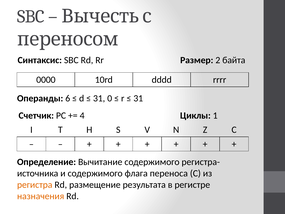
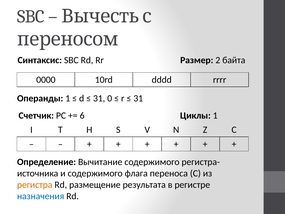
Операнды 6: 6 -> 1
4: 4 -> 6
назначения colour: orange -> blue
